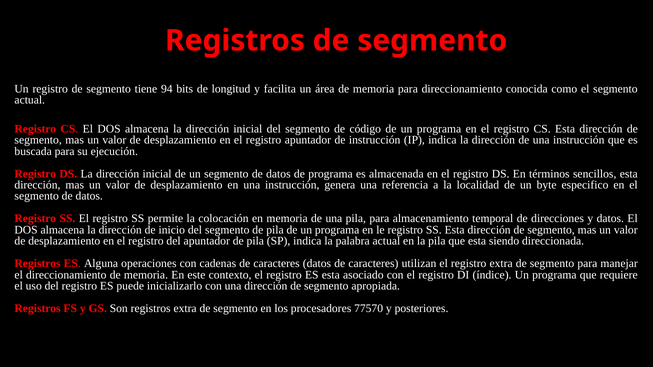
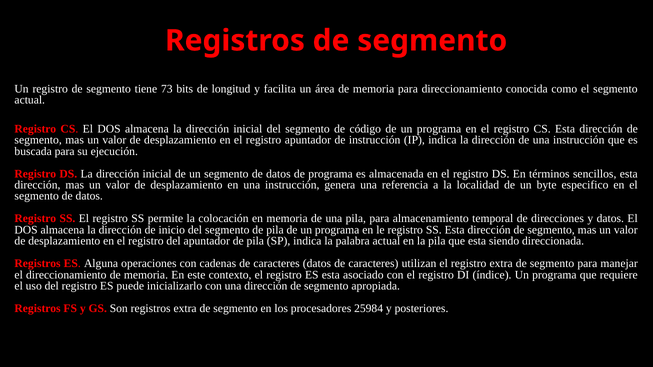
94: 94 -> 73
77570: 77570 -> 25984
